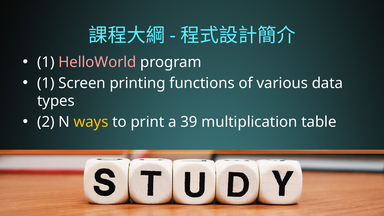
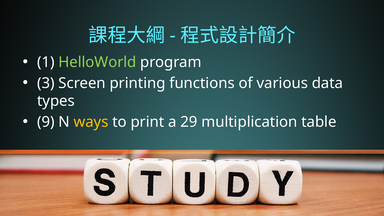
HelloWorld colour: pink -> light green
1 at (46, 83): 1 -> 3
2: 2 -> 9
39: 39 -> 29
